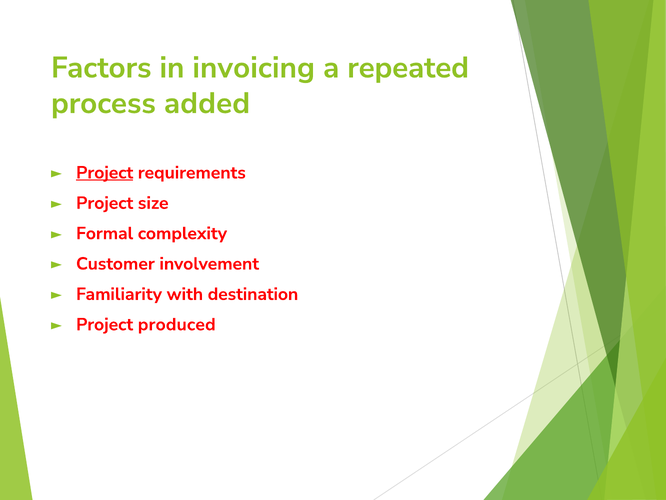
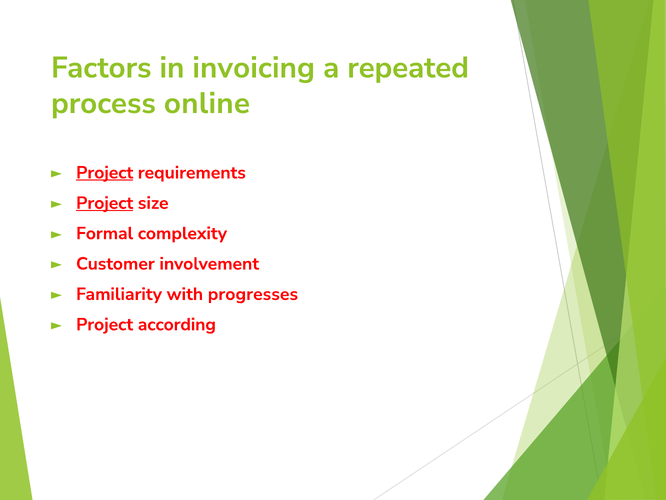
added: added -> online
Project at (105, 203) underline: none -> present
destination: destination -> progresses
produced: produced -> according
